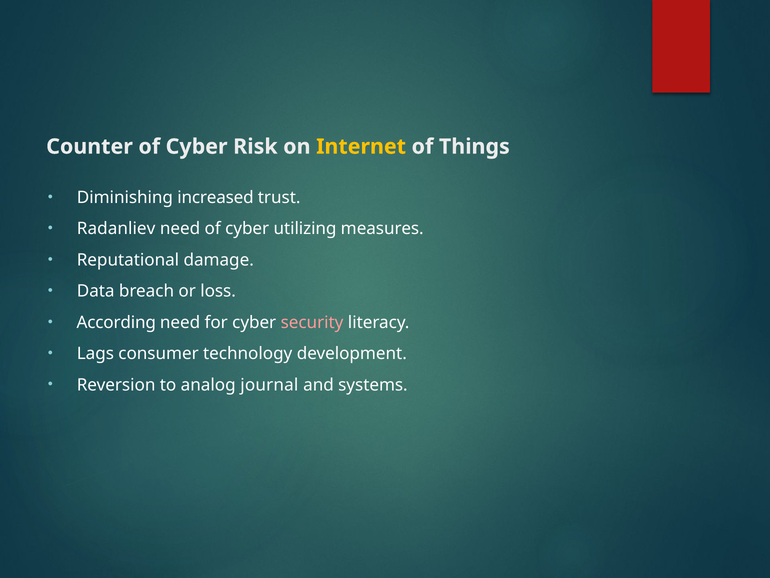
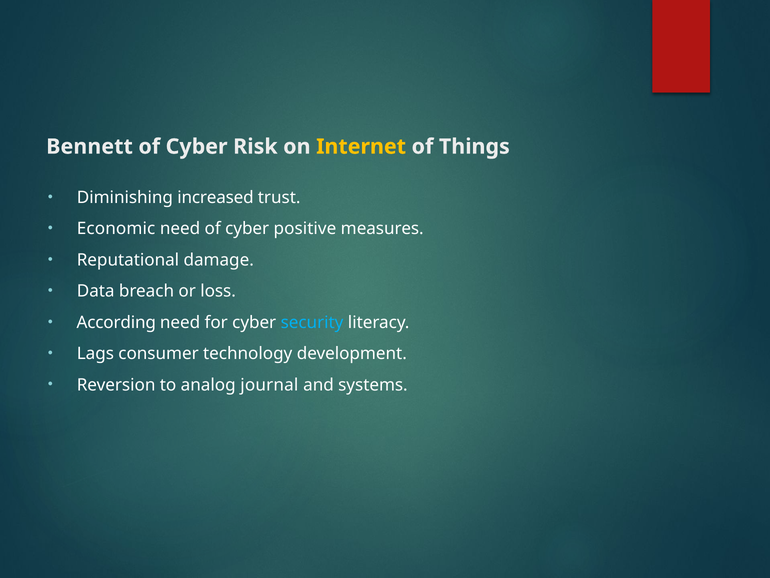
Counter: Counter -> Bennett
Radanliev: Radanliev -> Economic
utilizing: utilizing -> positive
security colour: pink -> light blue
